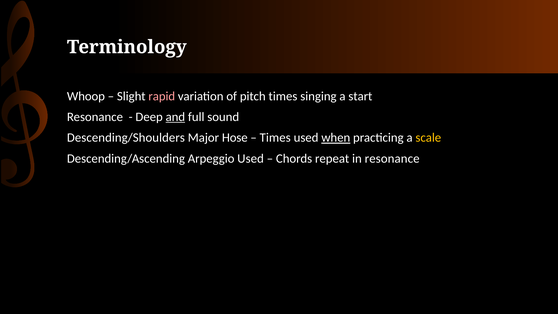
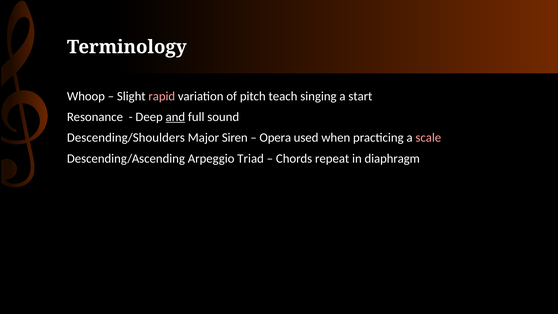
pitch times: times -> teach
Hose: Hose -> Siren
Times at (275, 138): Times -> Opera
when underline: present -> none
scale colour: yellow -> pink
Arpeggio Used: Used -> Triad
in resonance: resonance -> diaphragm
